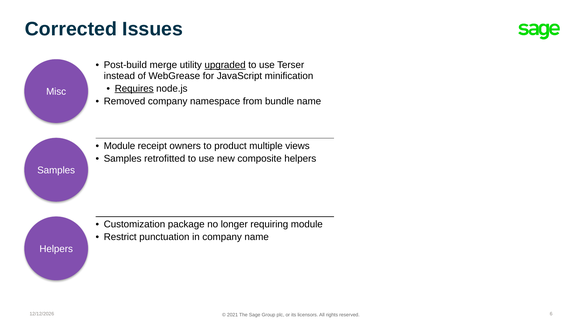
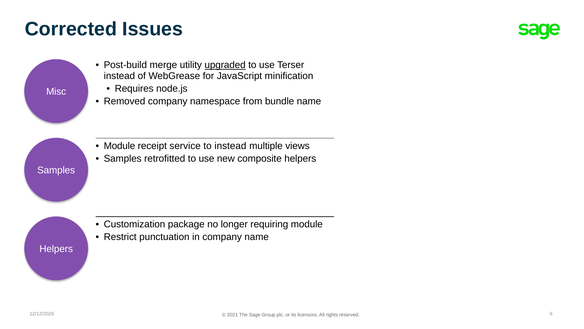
Requires underline: present -> none
owners: owners -> service
to product: product -> instead
